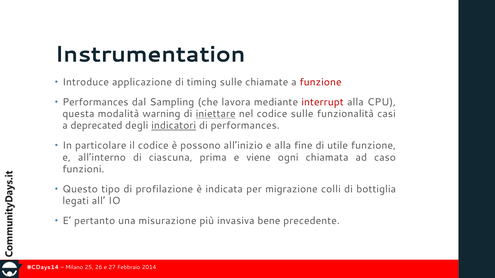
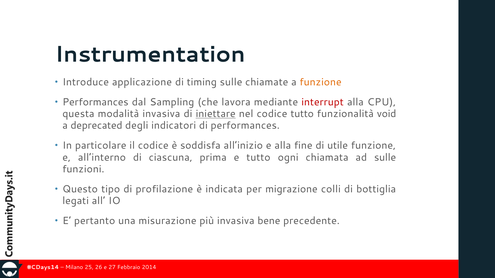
funzione at (321, 82) colour: red -> orange
modalità warning: warning -> invasiva
codice sulle: sulle -> tutto
casi: casi -> void
indicatori underline: present -> none
possono: possono -> soddisfa
e viene: viene -> tutto
ad caso: caso -> sulle
